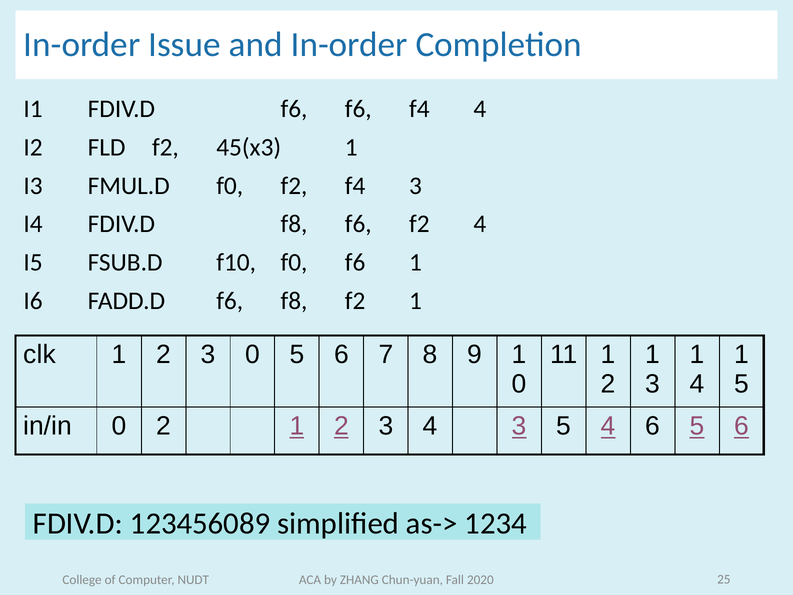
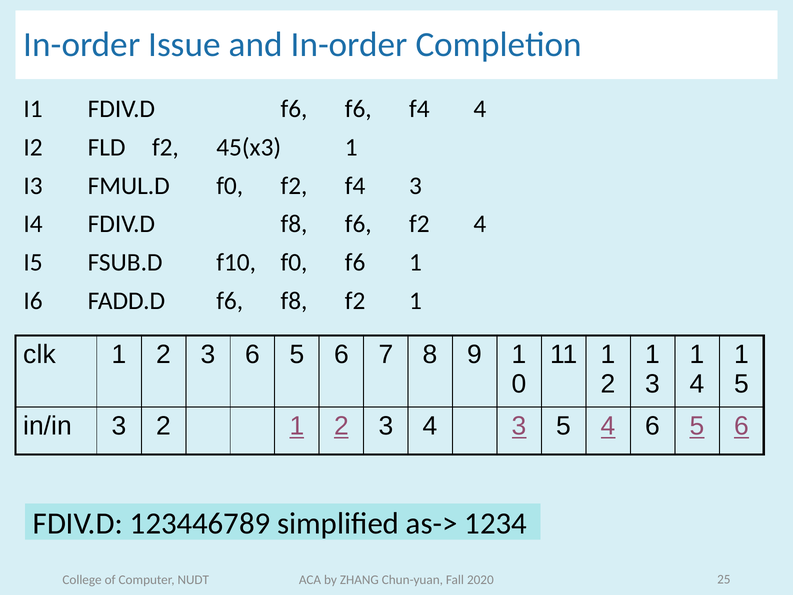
3 0: 0 -> 6
in/in 0: 0 -> 3
123456089: 123456089 -> 123446789
